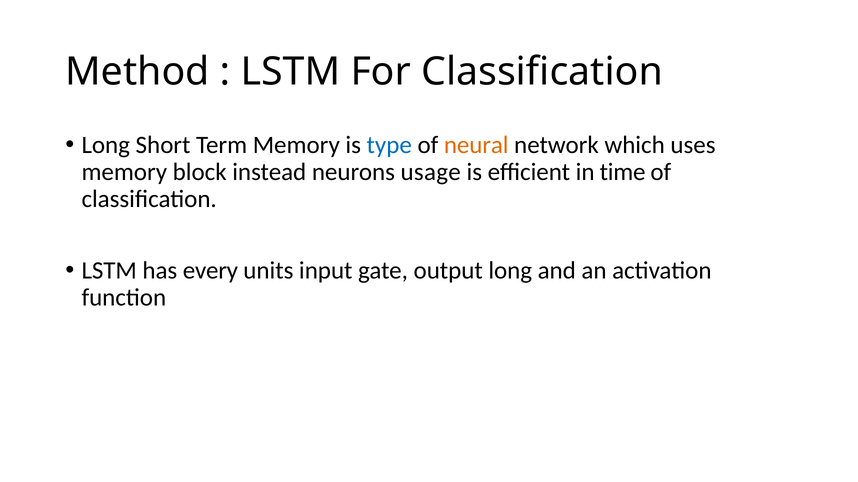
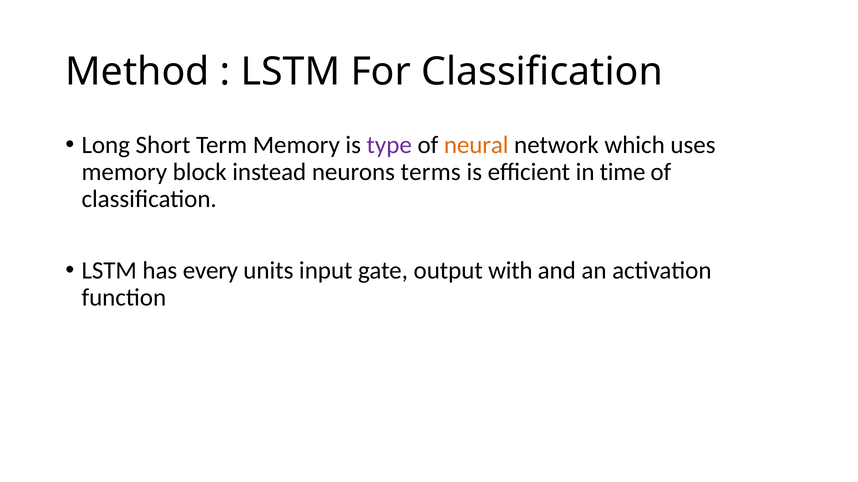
type colour: blue -> purple
usage: usage -> terms
output long: long -> with
